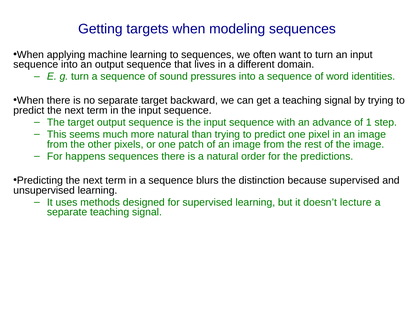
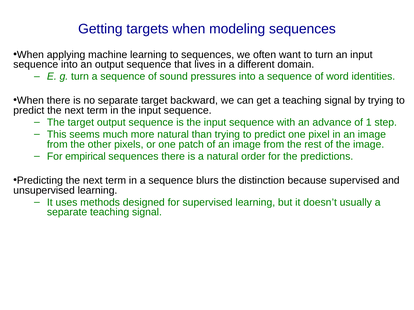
happens: happens -> empirical
lecture: lecture -> usually
